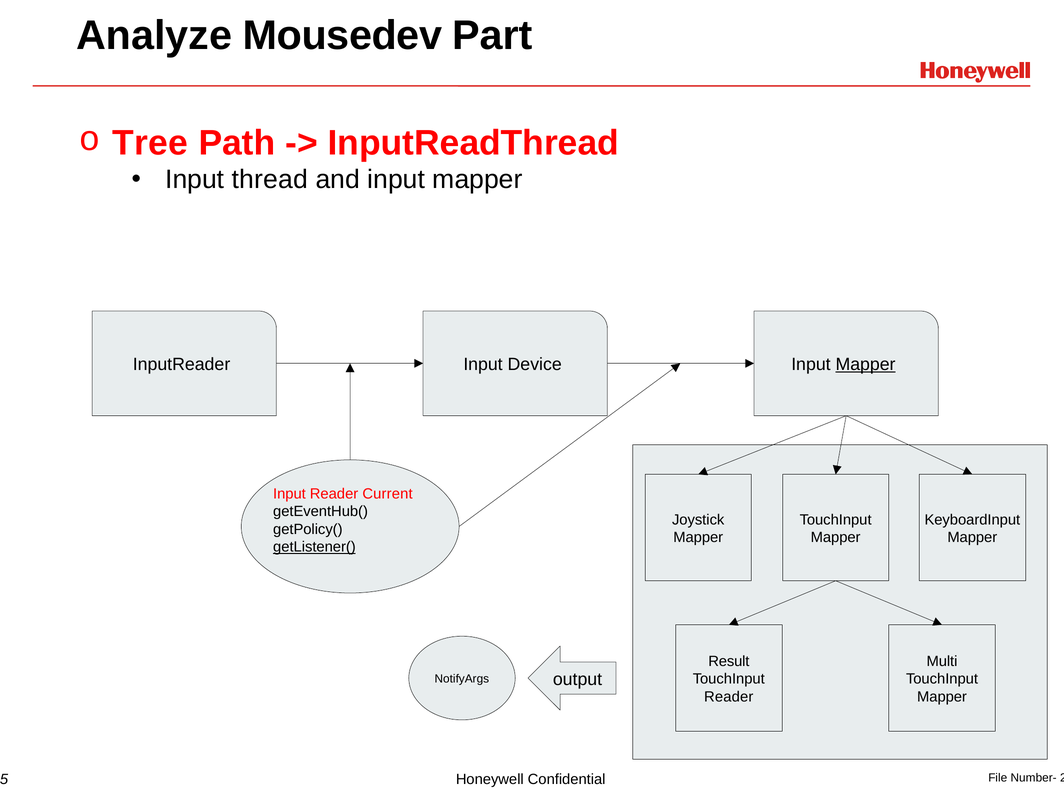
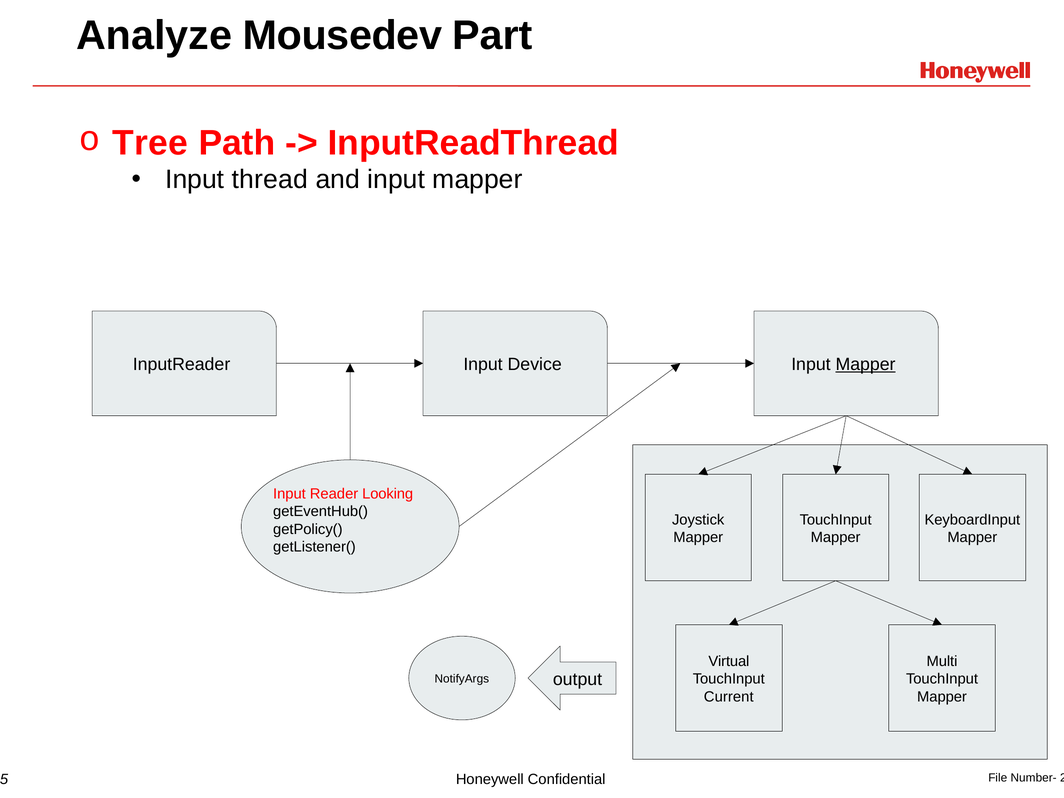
Current: Current -> Looking
getListener( underline: present -> none
Result: Result -> Virtual
Reader at (729, 697): Reader -> Current
